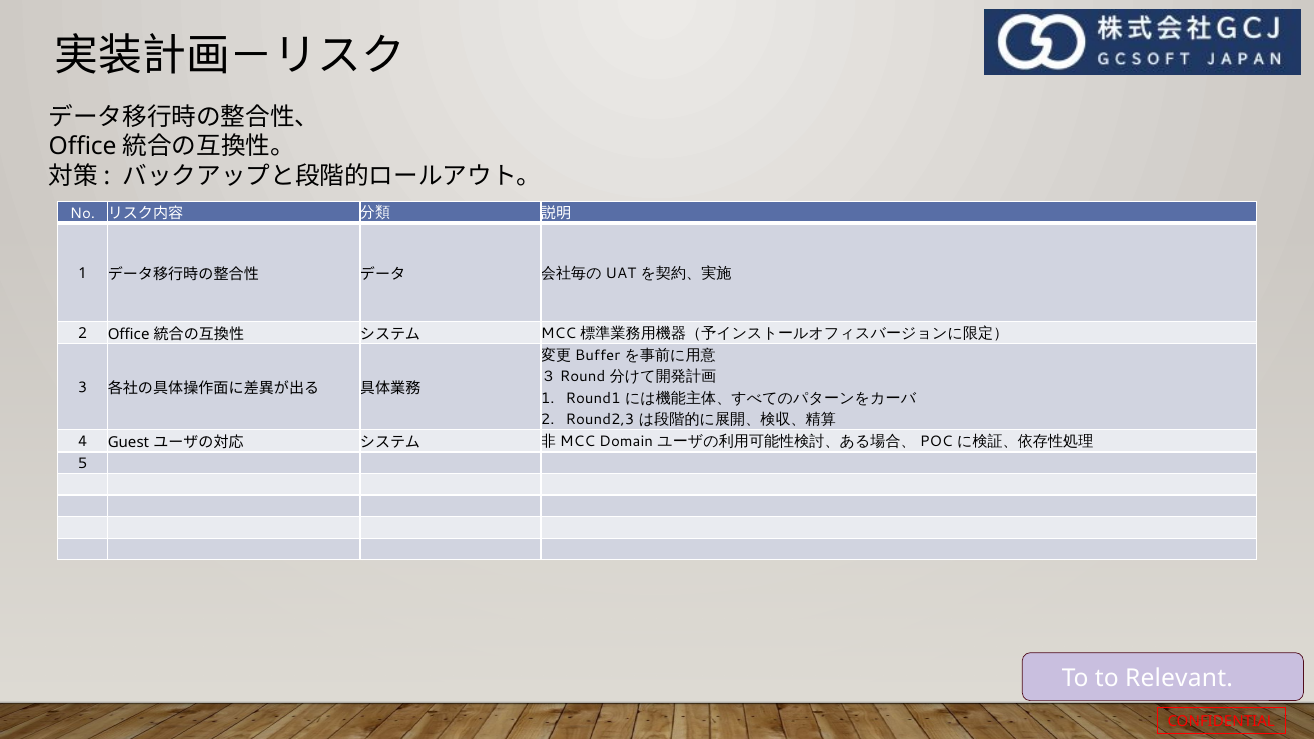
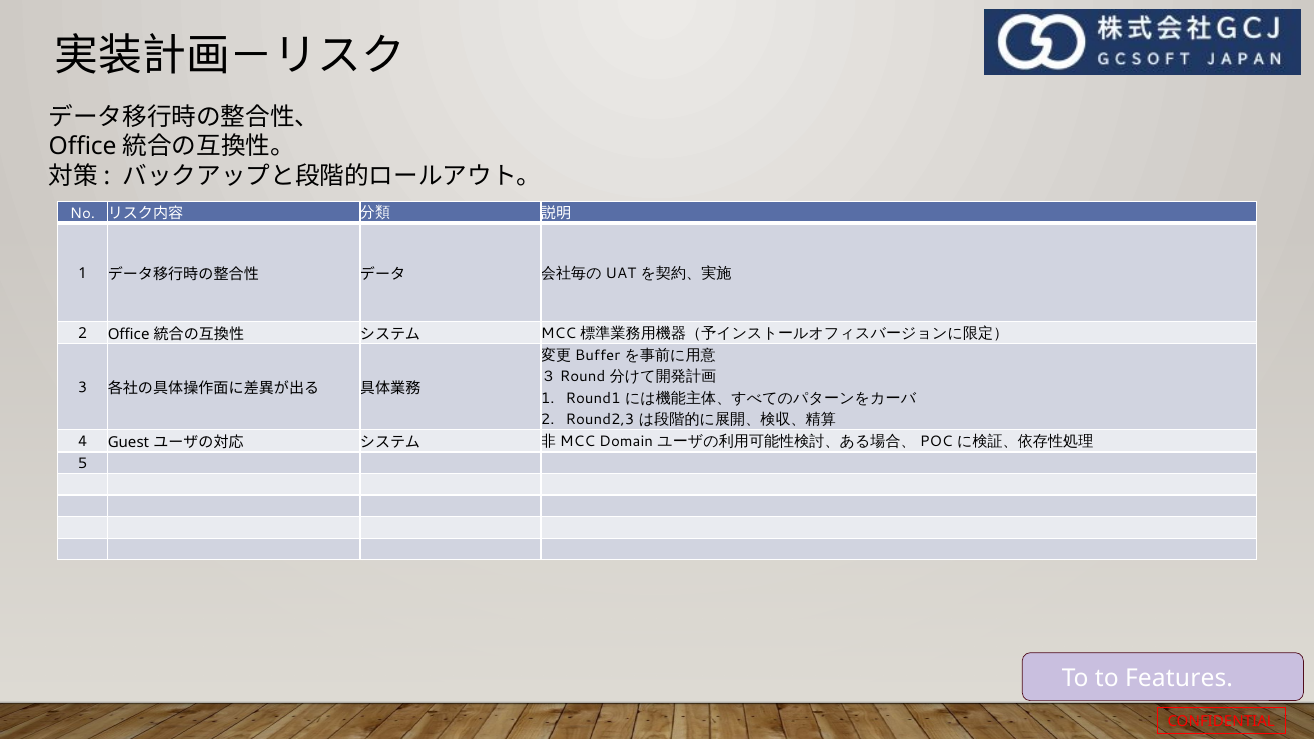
Relevant: Relevant -> Features
